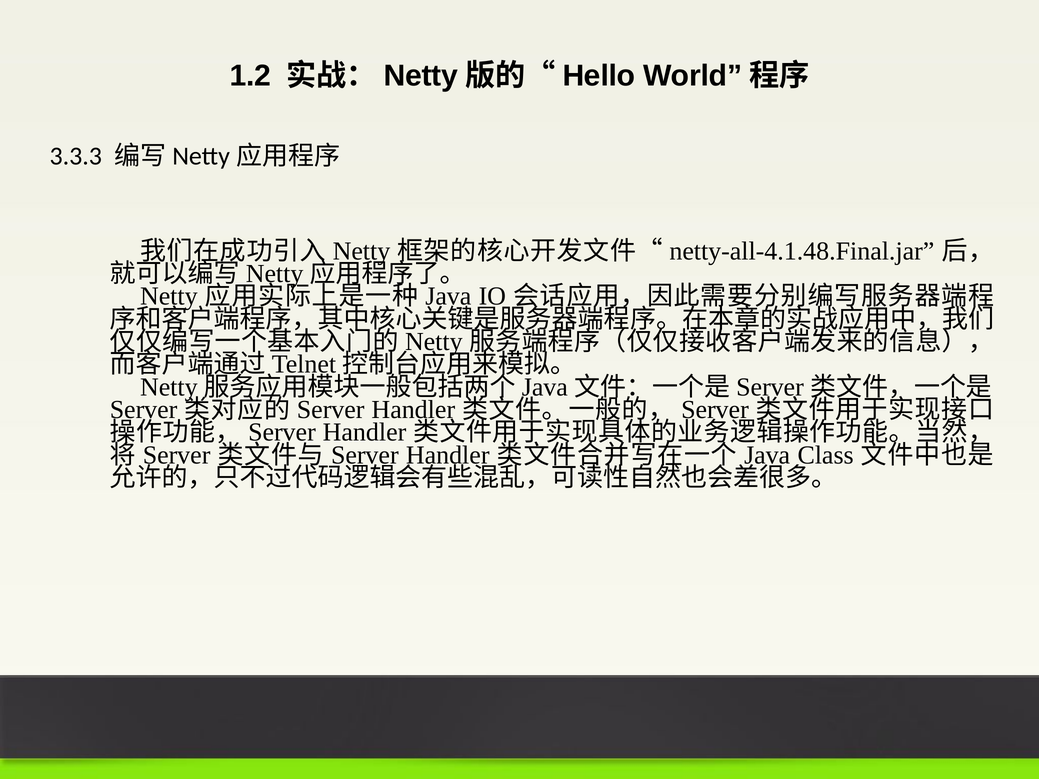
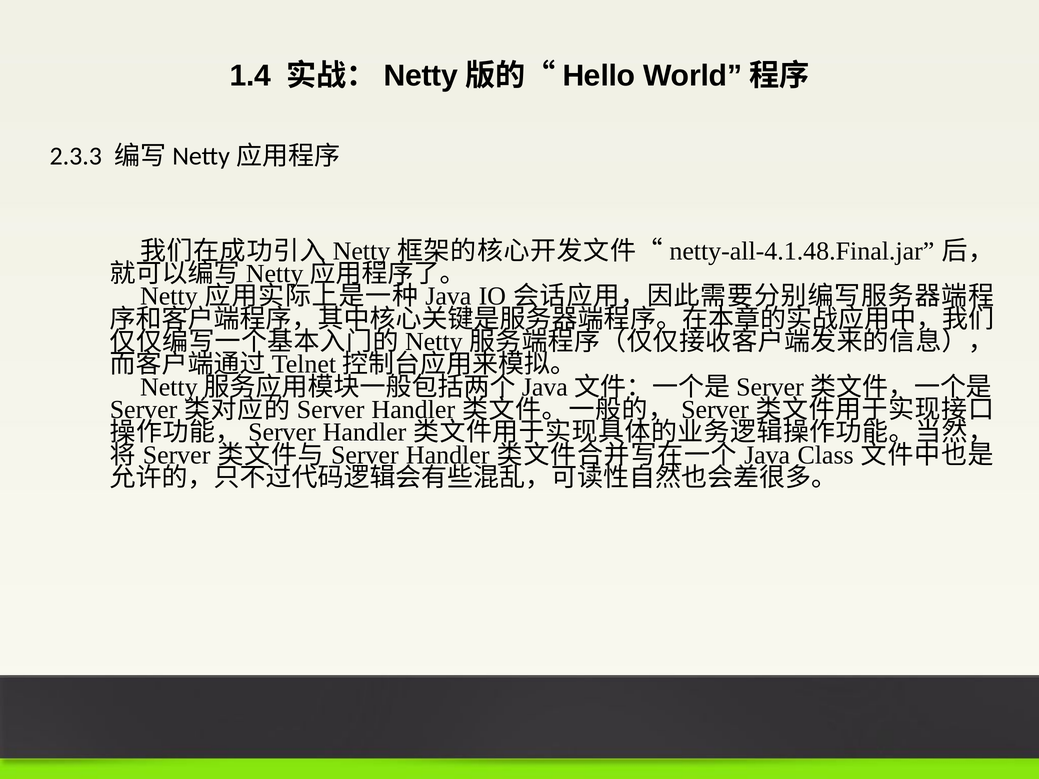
1.2: 1.2 -> 1.4
3.3.3: 3.3.3 -> 2.3.3
